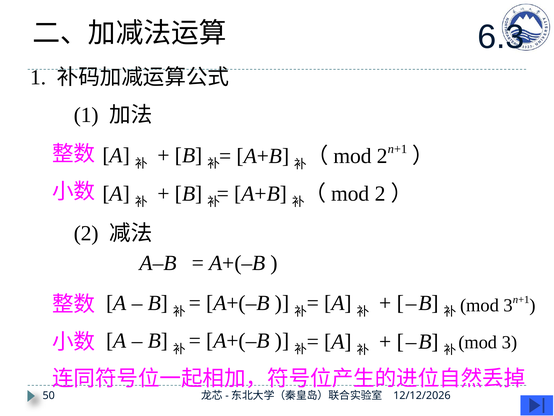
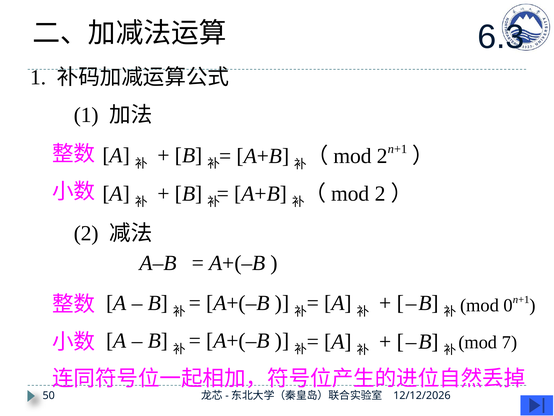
3 at (508, 305): 3 -> 0
3 at (510, 342): 3 -> 7
